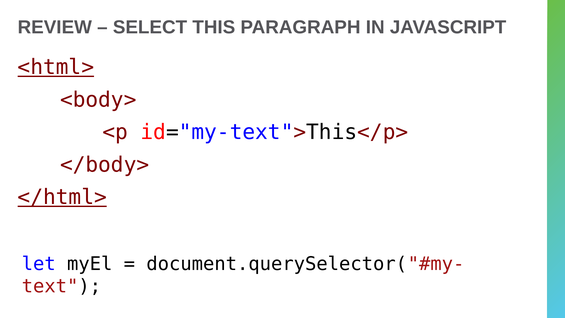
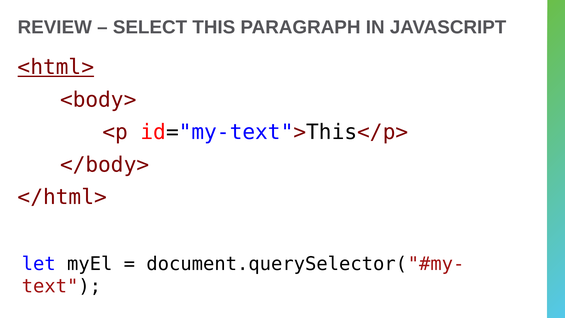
</html> underline: present -> none
